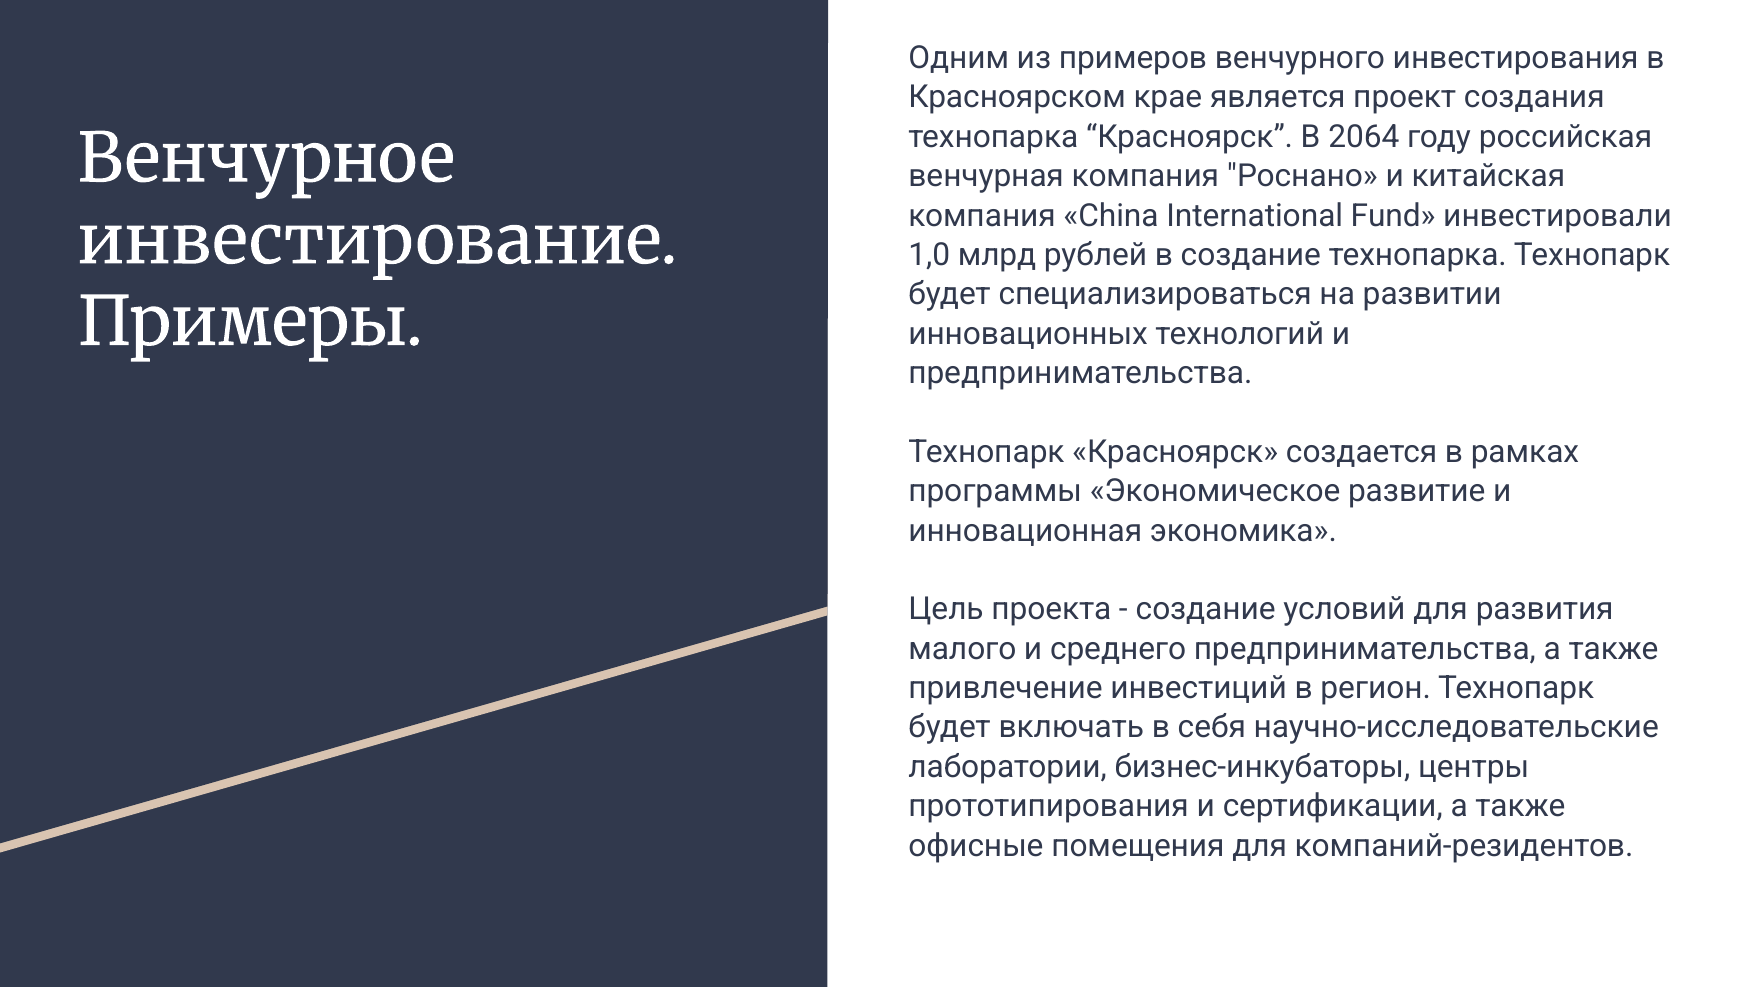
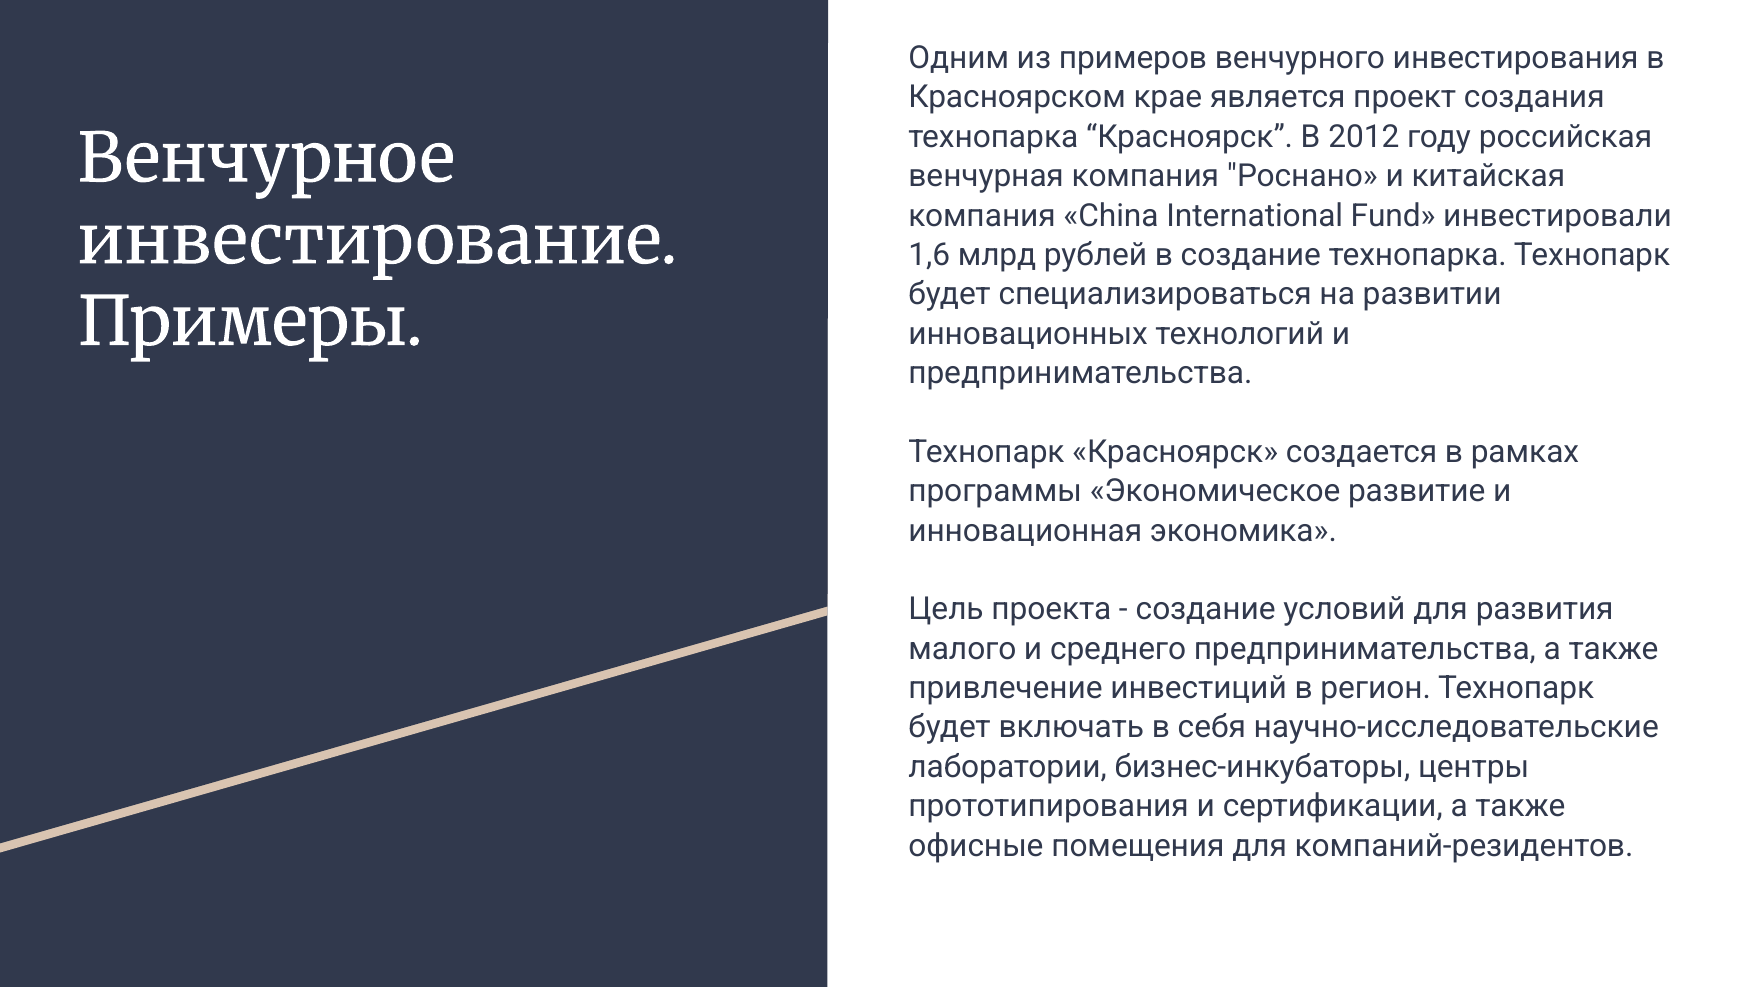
2064: 2064 -> 2012
1,0: 1,0 -> 1,6
